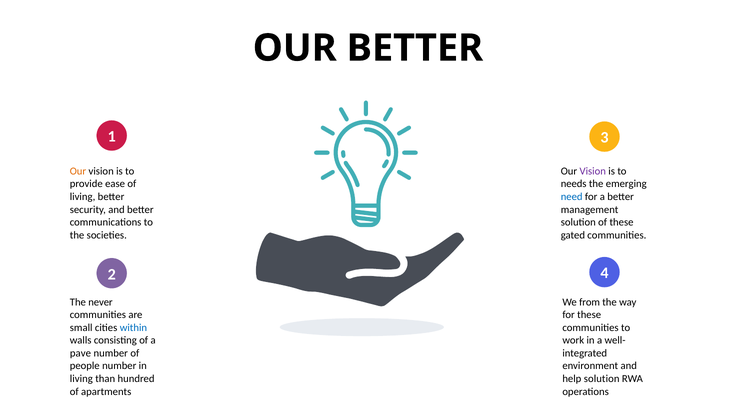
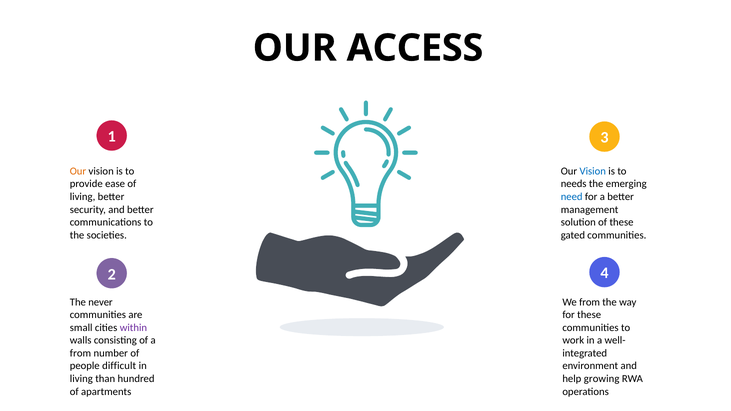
OUR BETTER: BETTER -> ACCESS
Vision at (593, 171) colour: purple -> blue
within colour: blue -> purple
pave at (80, 353): pave -> from
people number: number -> difficult
help solution: solution -> growing
